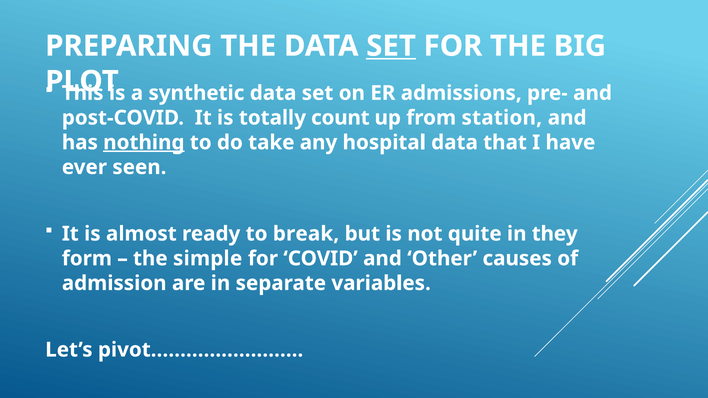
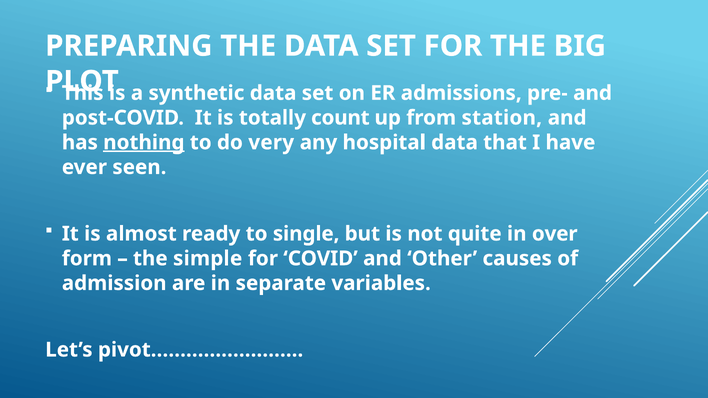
SET at (391, 46) underline: present -> none
take: take -> very
break: break -> single
they: they -> over
